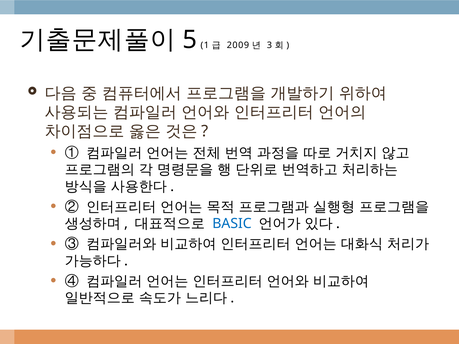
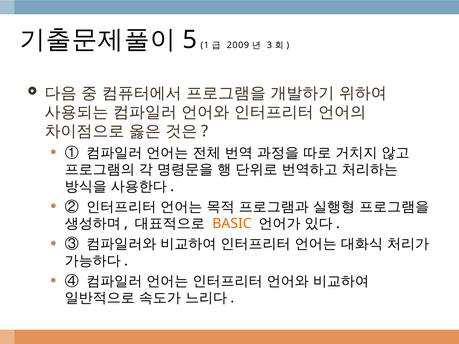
BASIC colour: blue -> orange
